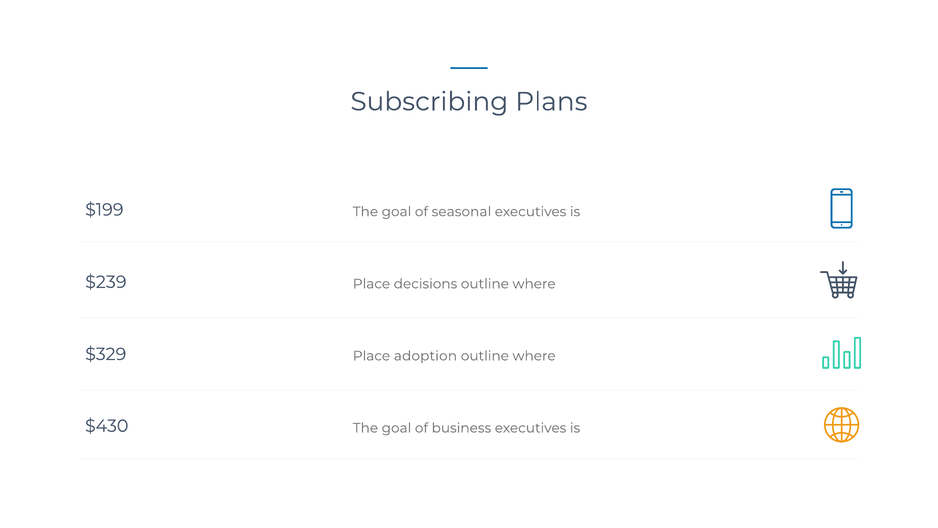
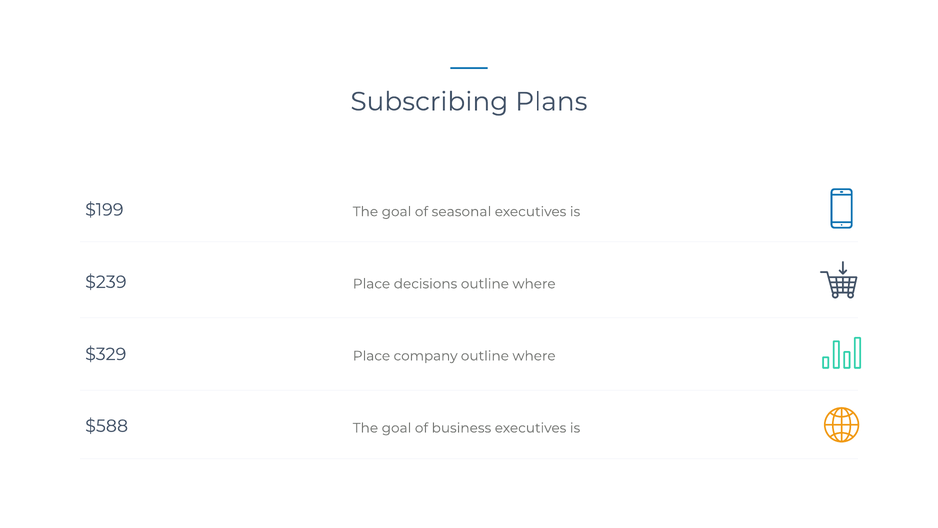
adoption: adoption -> company
$430: $430 -> $588
